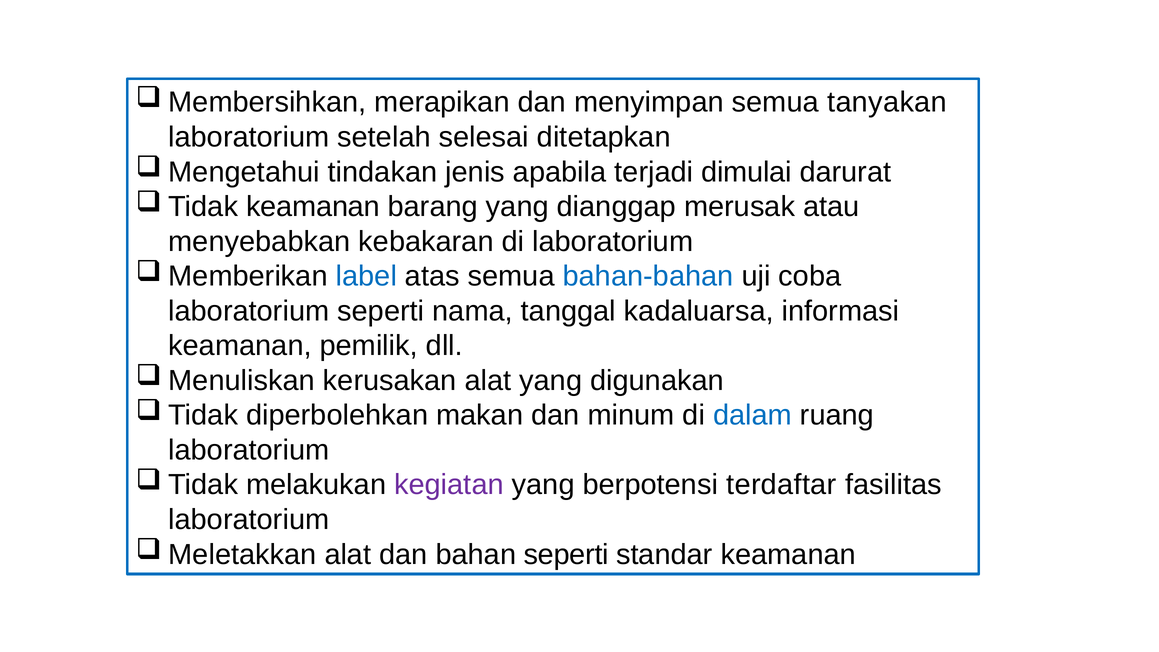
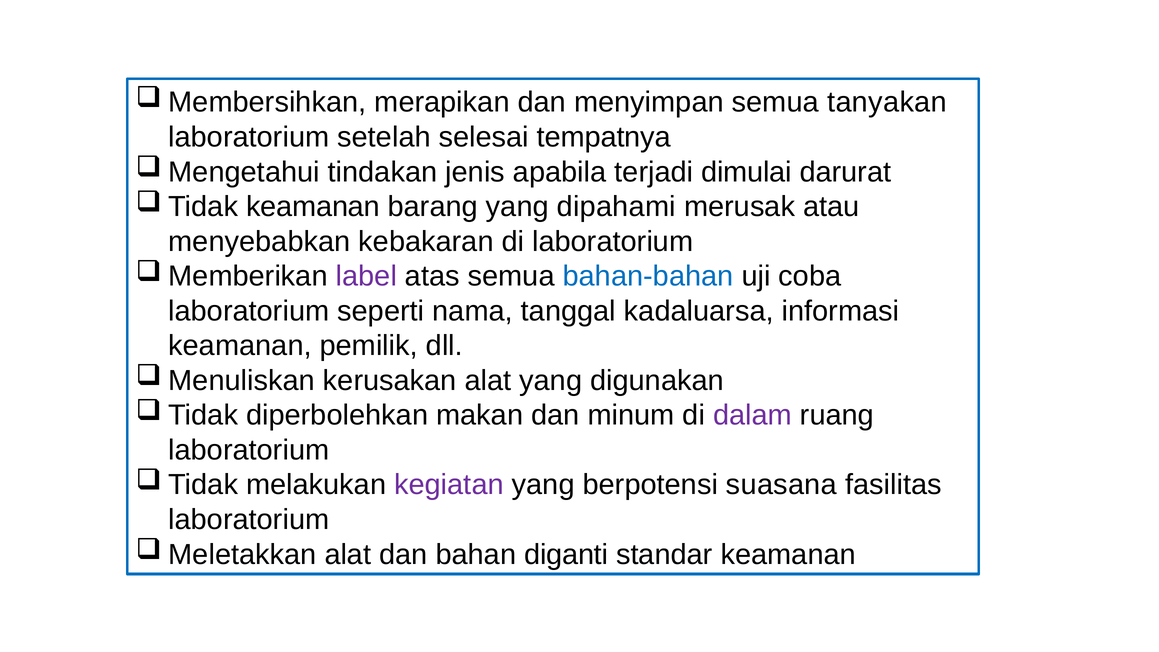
ditetapkan: ditetapkan -> tempatnya
dianggap: dianggap -> dipahami
label colour: blue -> purple
dalam colour: blue -> purple
terdaftar: terdaftar -> suasana
bahan seperti: seperti -> diganti
